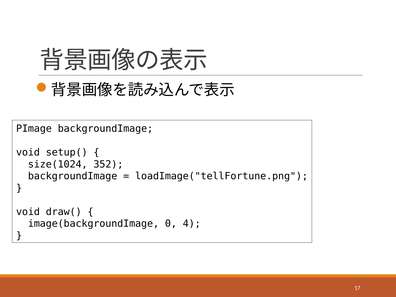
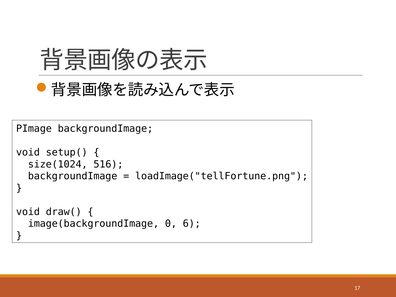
352: 352 -> 516
4: 4 -> 6
